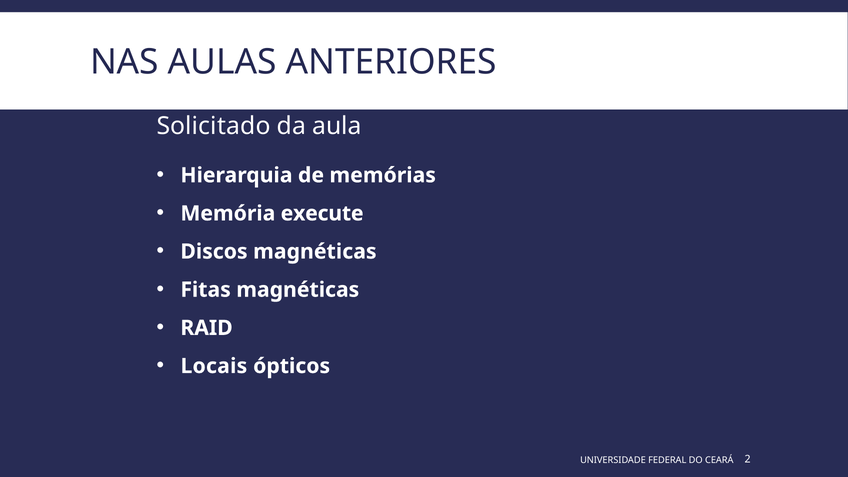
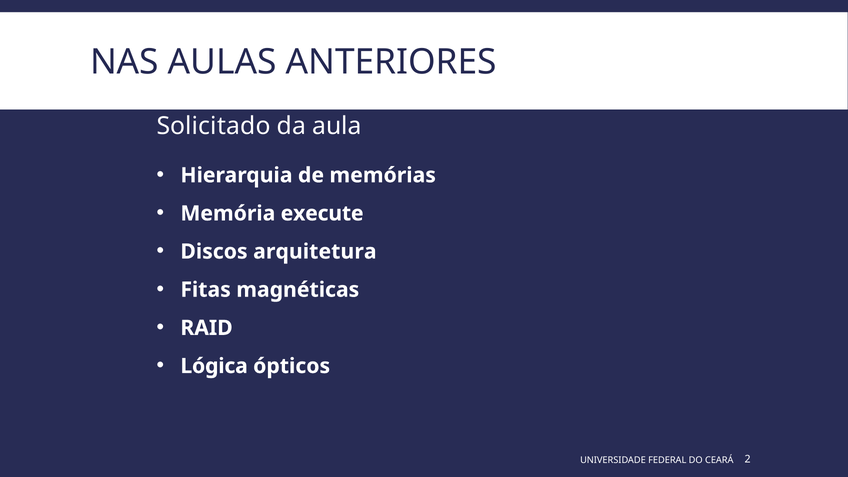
Discos magnéticas: magnéticas -> arquitetura
Locais: Locais -> Lógica
